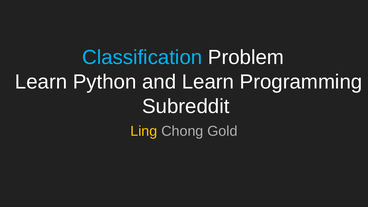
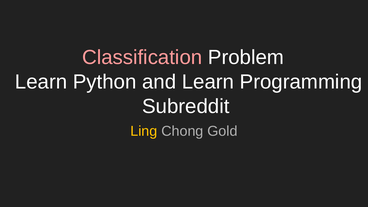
Classification colour: light blue -> pink
